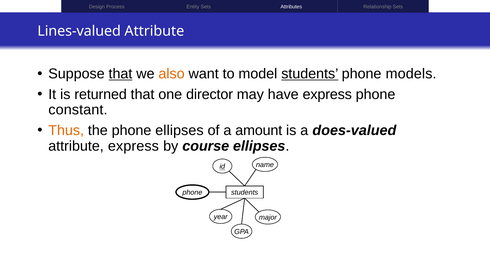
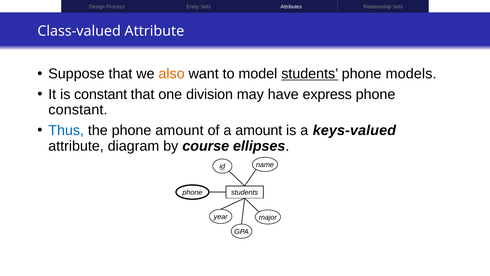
Lines-valued: Lines-valued -> Class-valued
that at (120, 74) underline: present -> none
is returned: returned -> constant
director: director -> division
Thus colour: orange -> blue
phone ellipses: ellipses -> amount
does-valued: does-valued -> keys-valued
attribute express: express -> diagram
